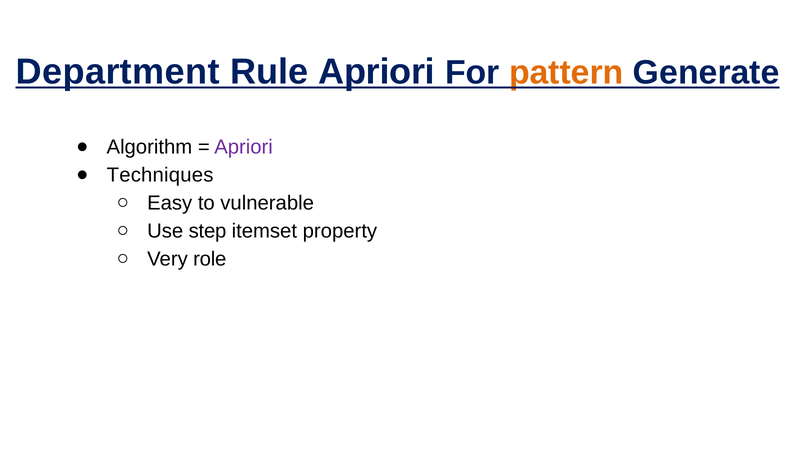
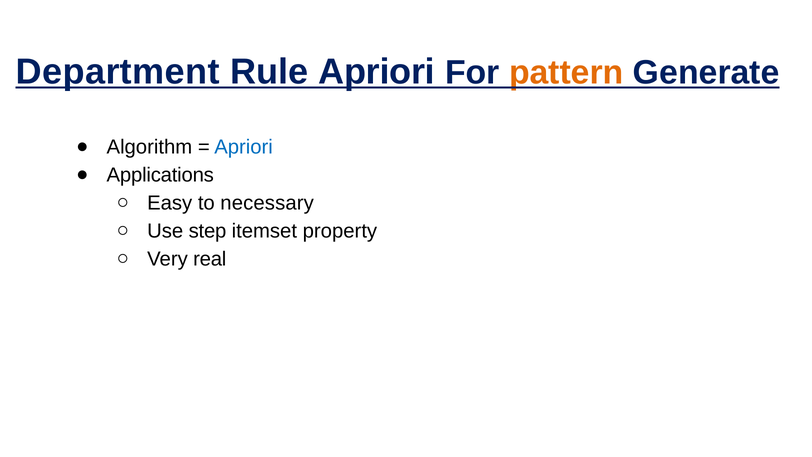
Apriori at (244, 147) colour: purple -> blue
Techniques: Techniques -> Applications
vulnerable: vulnerable -> necessary
role: role -> real
